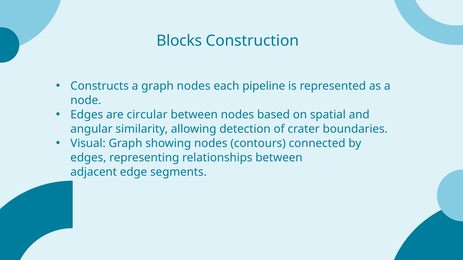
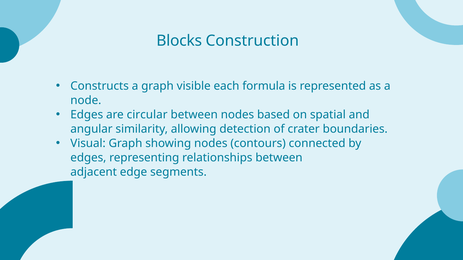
graph nodes: nodes -> visible
pipeline: pipeline -> formula
